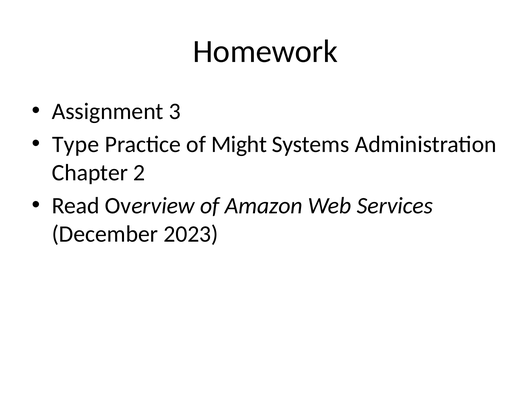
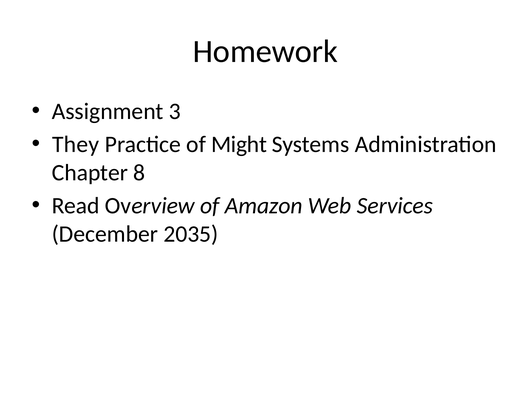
Type: Type -> They
2: 2 -> 8
2023: 2023 -> 2035
